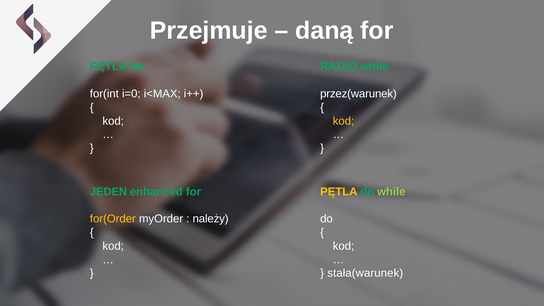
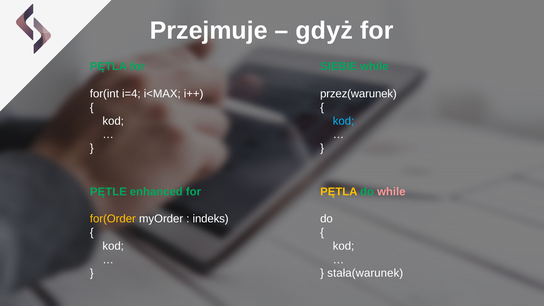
daną: daną -> gdyż
RADIO: RADIO -> SIEBIE
i=0: i=0 -> i=4
kod at (344, 121) colour: yellow -> light blue
JEDEN: JEDEN -> PĘTLE
while at (391, 192) colour: light green -> pink
należy: należy -> indeks
